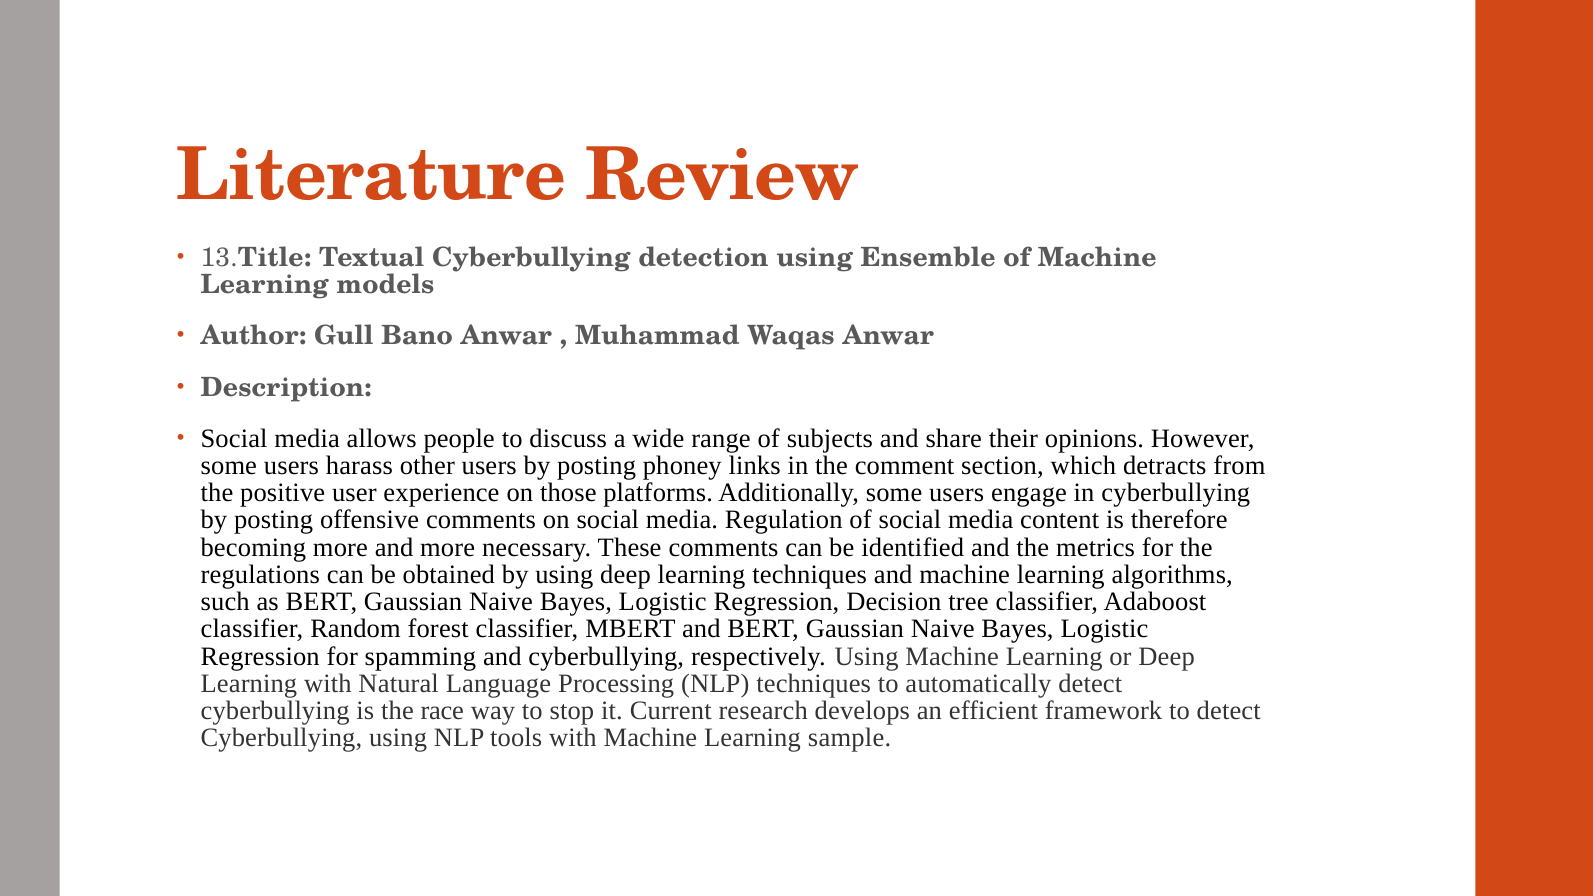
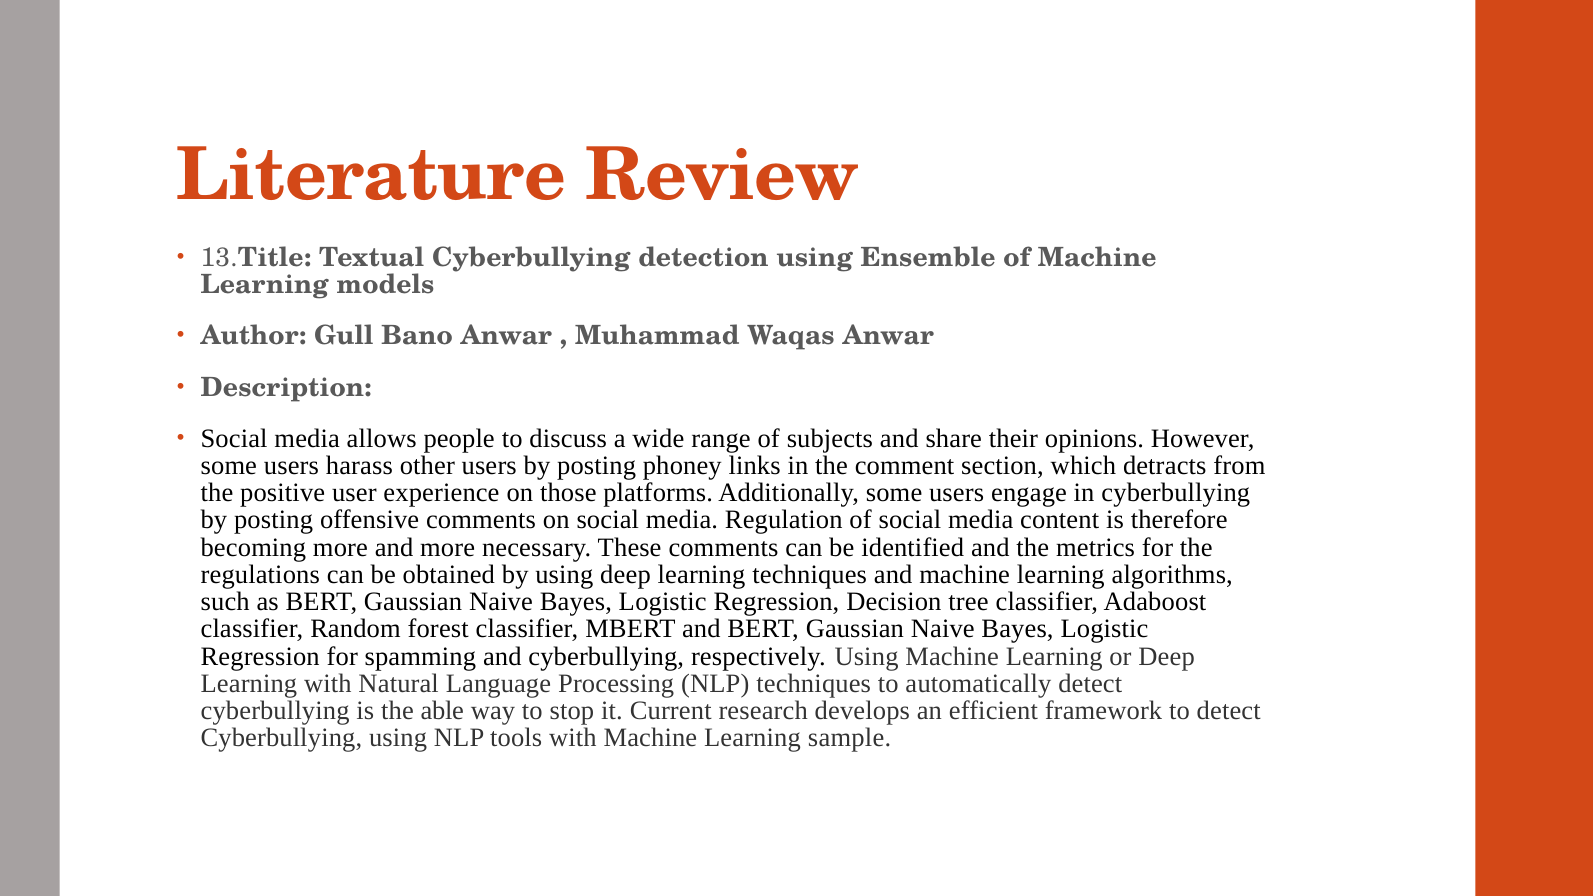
race: race -> able
